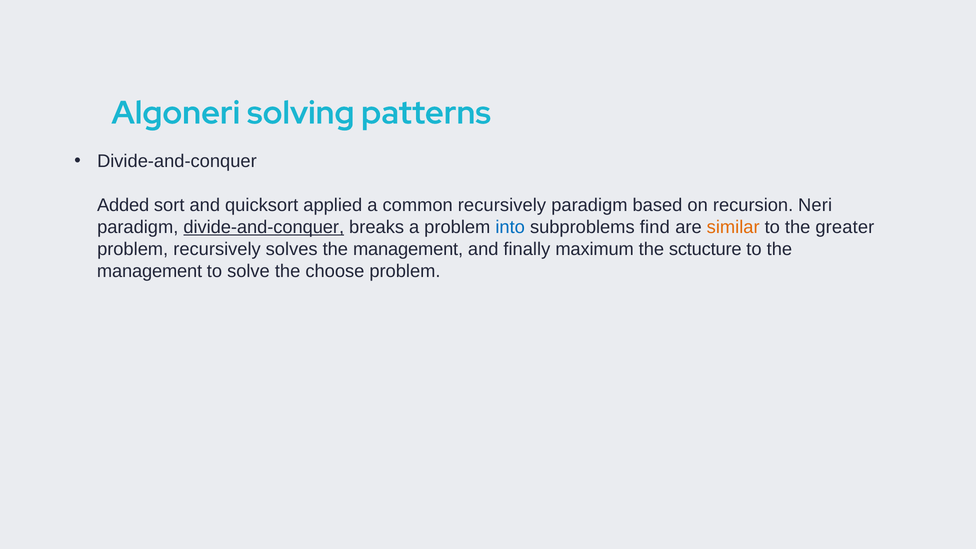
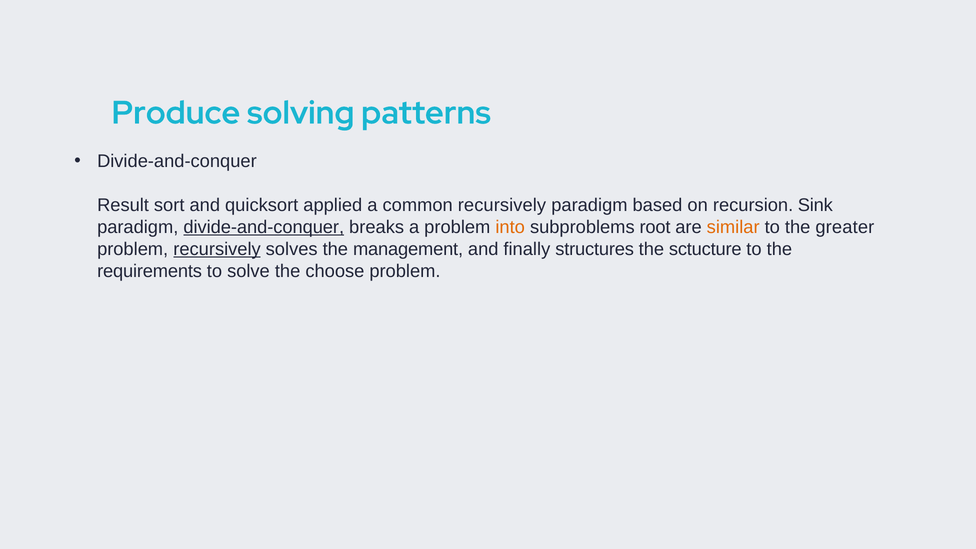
Algoneri: Algoneri -> Produce
Added: Added -> Result
Neri: Neri -> Sink
into colour: blue -> orange
find: find -> root
recursively at (217, 249) underline: none -> present
maximum: maximum -> structures
management at (150, 271): management -> requirements
